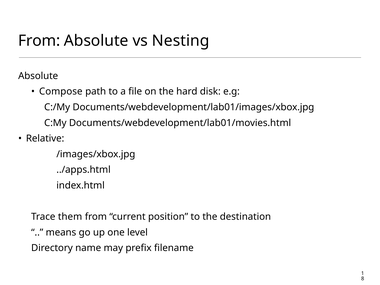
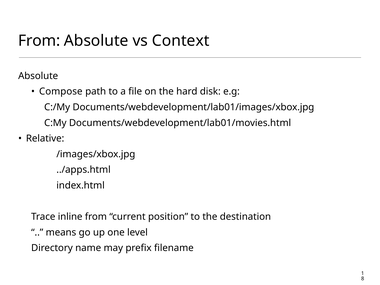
Nesting: Nesting -> Context
them: them -> inline
